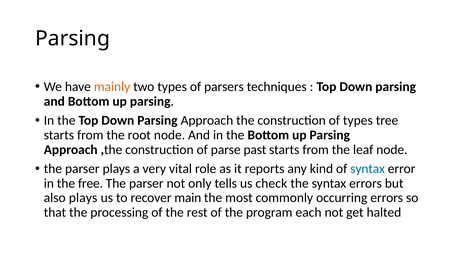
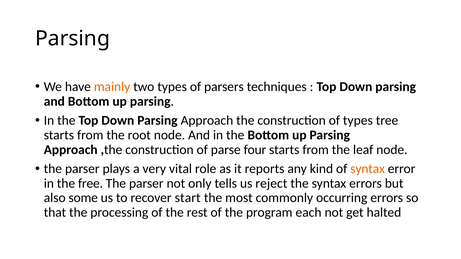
past: past -> four
syntax at (368, 169) colour: blue -> orange
check: check -> reject
also plays: plays -> some
main: main -> start
